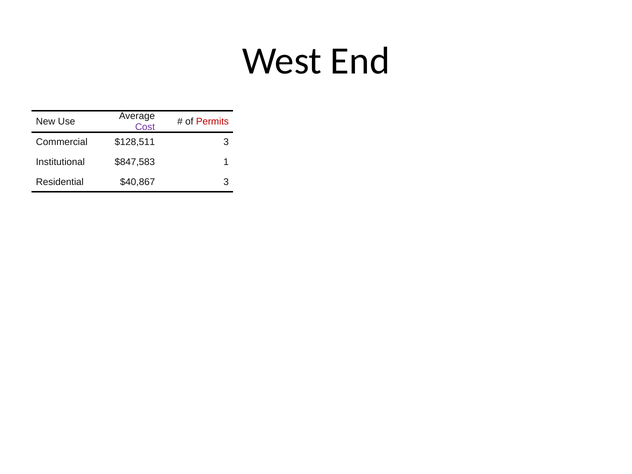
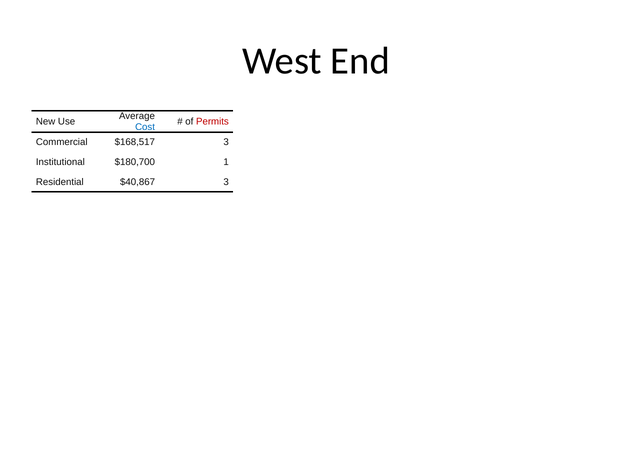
Cost colour: purple -> blue
$128,511: $128,511 -> $168,517
$847,583: $847,583 -> $180,700
